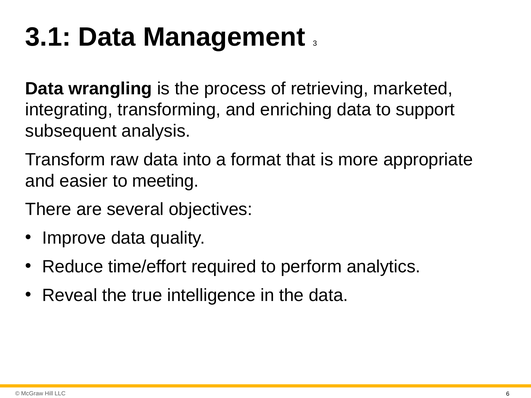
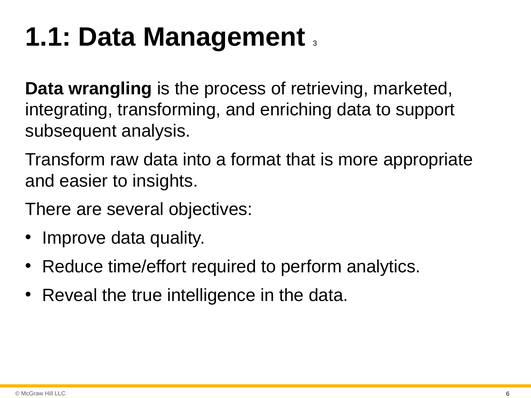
3.1: 3.1 -> 1.1
meeting: meeting -> insights
